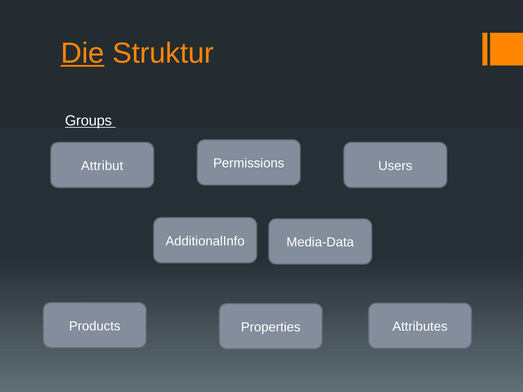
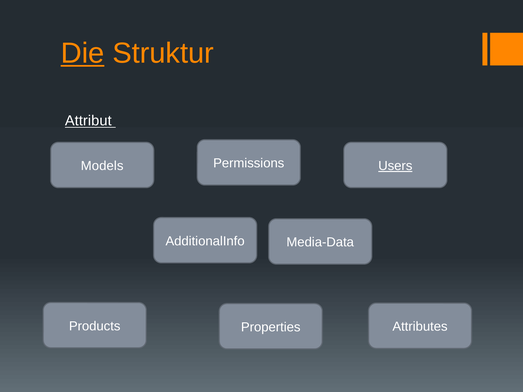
Groups: Groups -> Attribut
Attribut: Attribut -> Models
Users underline: none -> present
